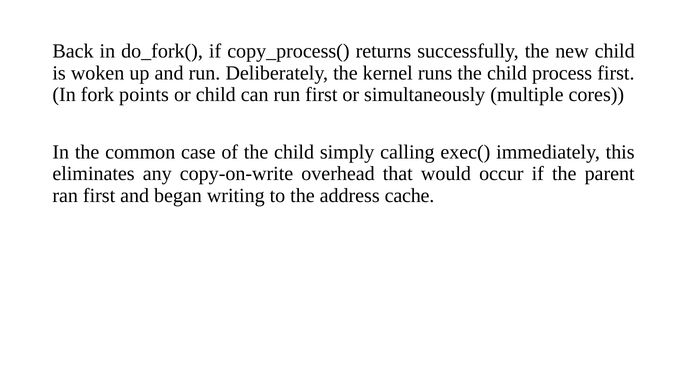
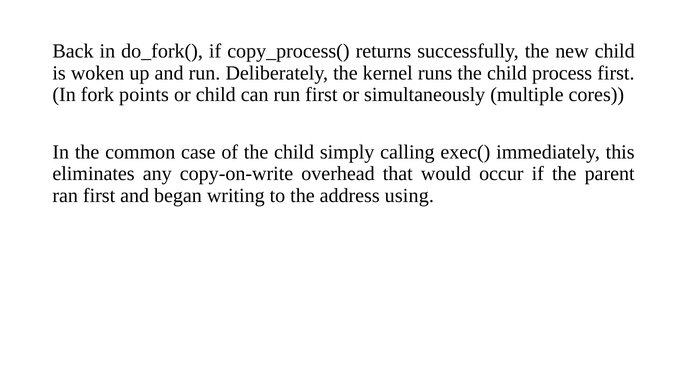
cache: cache -> using
